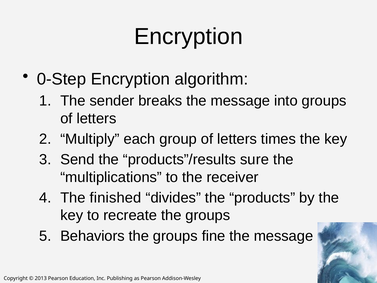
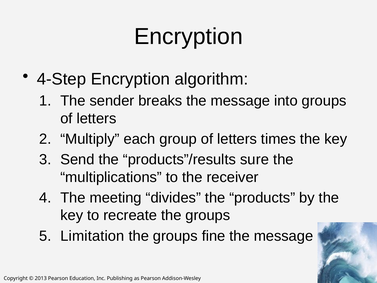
0-Step: 0-Step -> 4-Step
finished: finished -> meeting
Behaviors: Behaviors -> Limitation
